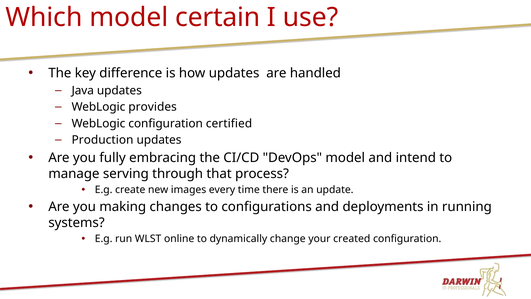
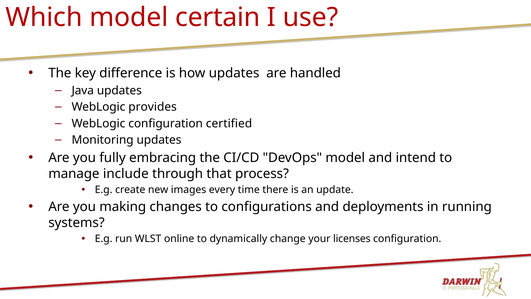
Production: Production -> Monitoring
serving: serving -> include
created: created -> licenses
